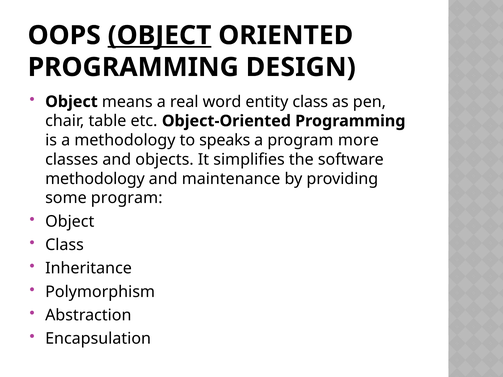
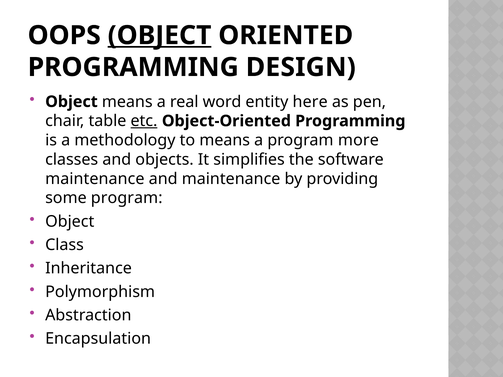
entity class: class -> here
etc underline: none -> present
to speaks: speaks -> means
methodology at (95, 179): methodology -> maintenance
